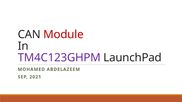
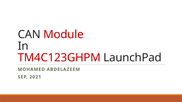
TM4C123GHPM colour: purple -> red
